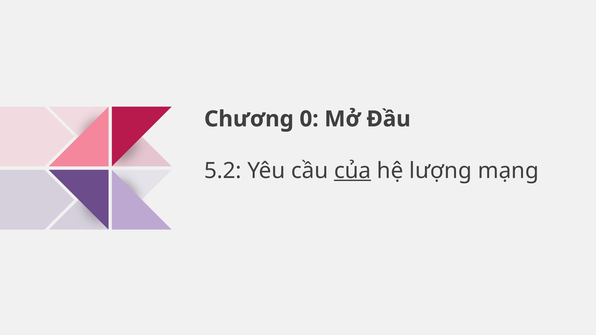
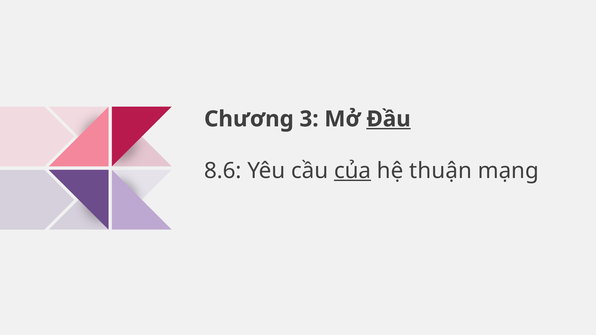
0: 0 -> 3
Đầu underline: none -> present
5.2: 5.2 -> 8.6
lượng: lượng -> thuận
